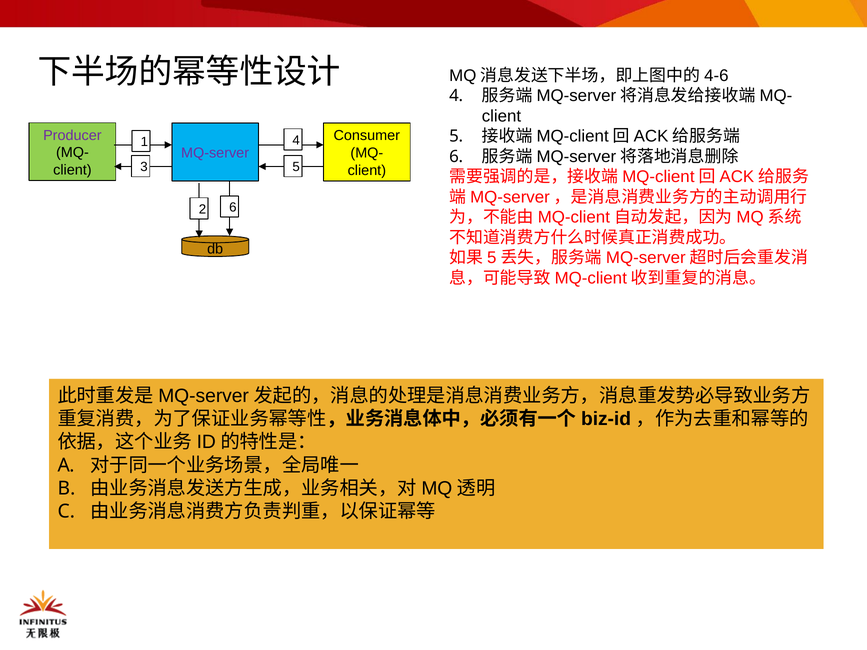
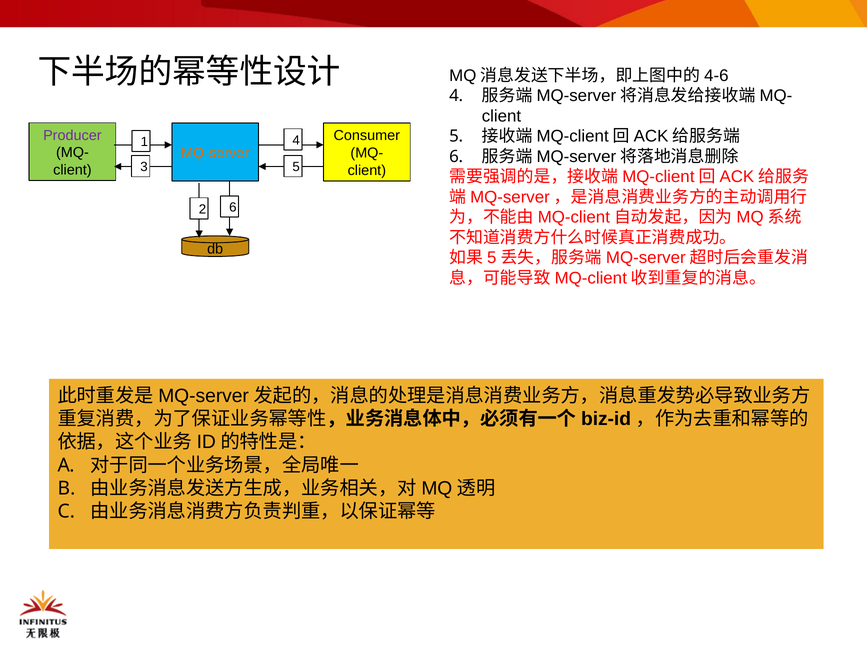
MQ-server colour: purple -> orange
